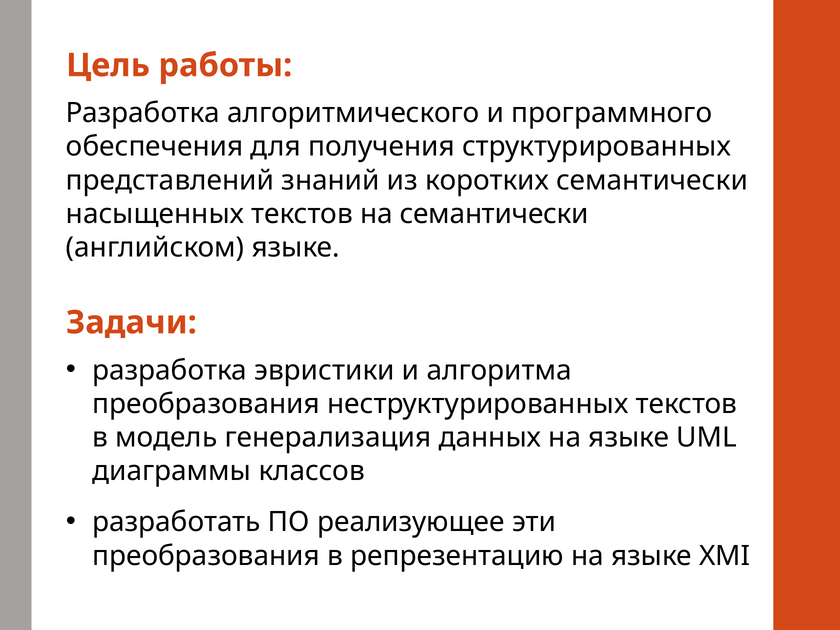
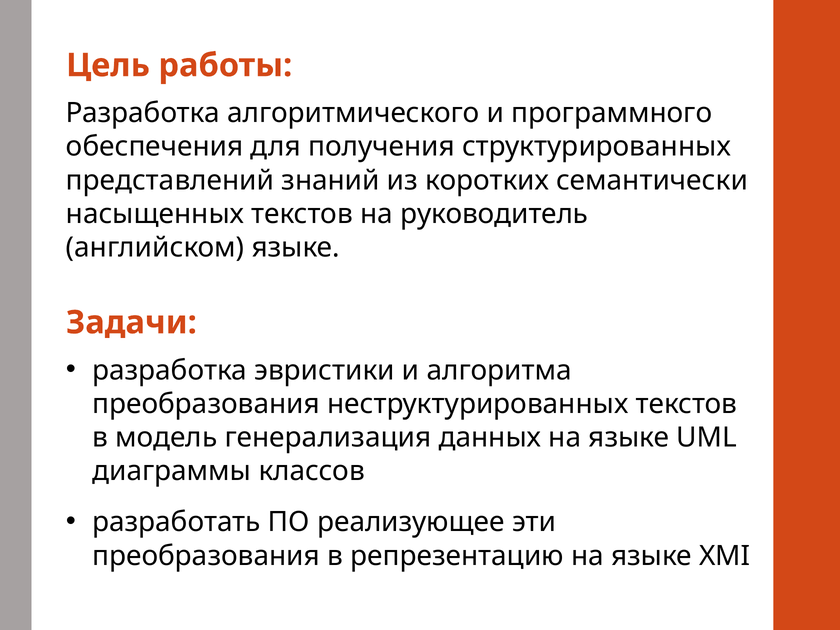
на семантически: семантически -> руководитель
